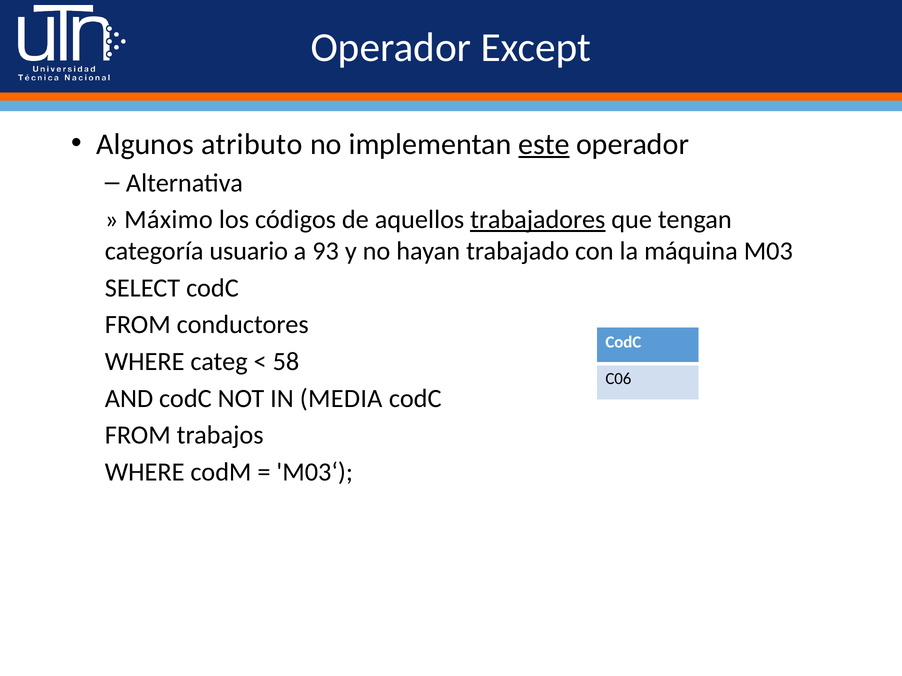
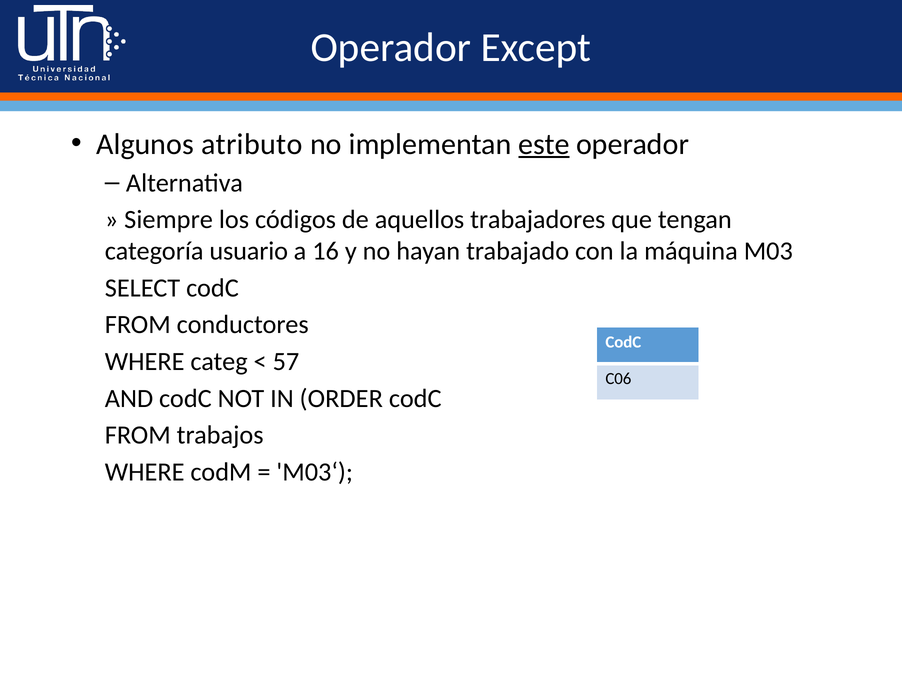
Máximo: Máximo -> Siempre
trabajadores underline: present -> none
93: 93 -> 16
58: 58 -> 57
MEDIA: MEDIA -> ORDER
